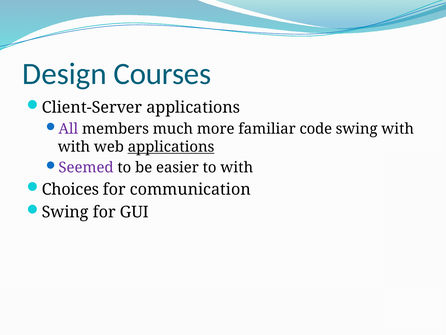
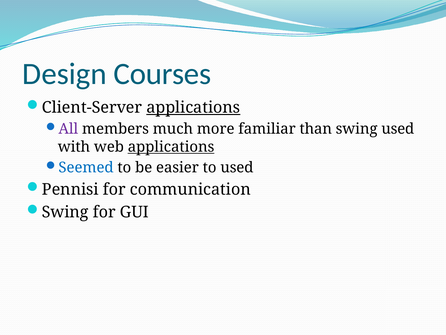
applications at (193, 107) underline: none -> present
code: code -> than
swing with: with -> used
Seemed colour: purple -> blue
to with: with -> used
Choices: Choices -> Pennisi
